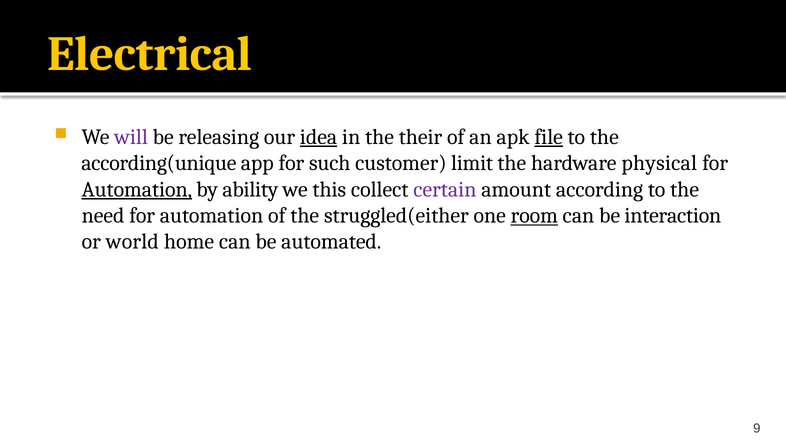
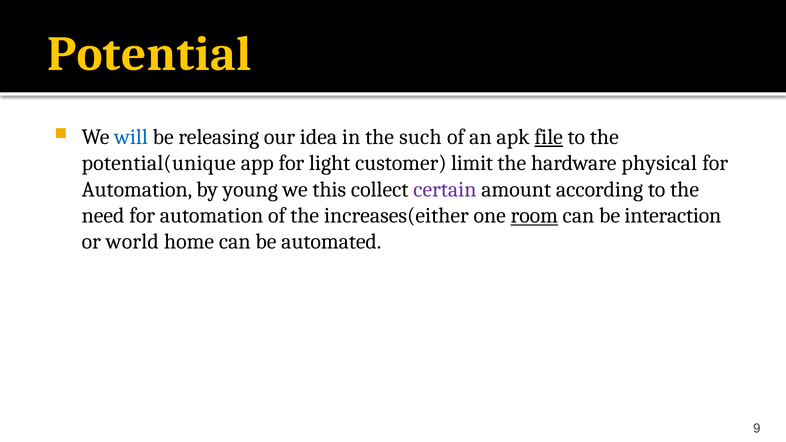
Electrical: Electrical -> Potential
will colour: purple -> blue
idea underline: present -> none
their: their -> such
according(unique: according(unique -> potential(unique
such: such -> light
Automation at (137, 189) underline: present -> none
ability: ability -> young
struggled(either: struggled(either -> increases(either
